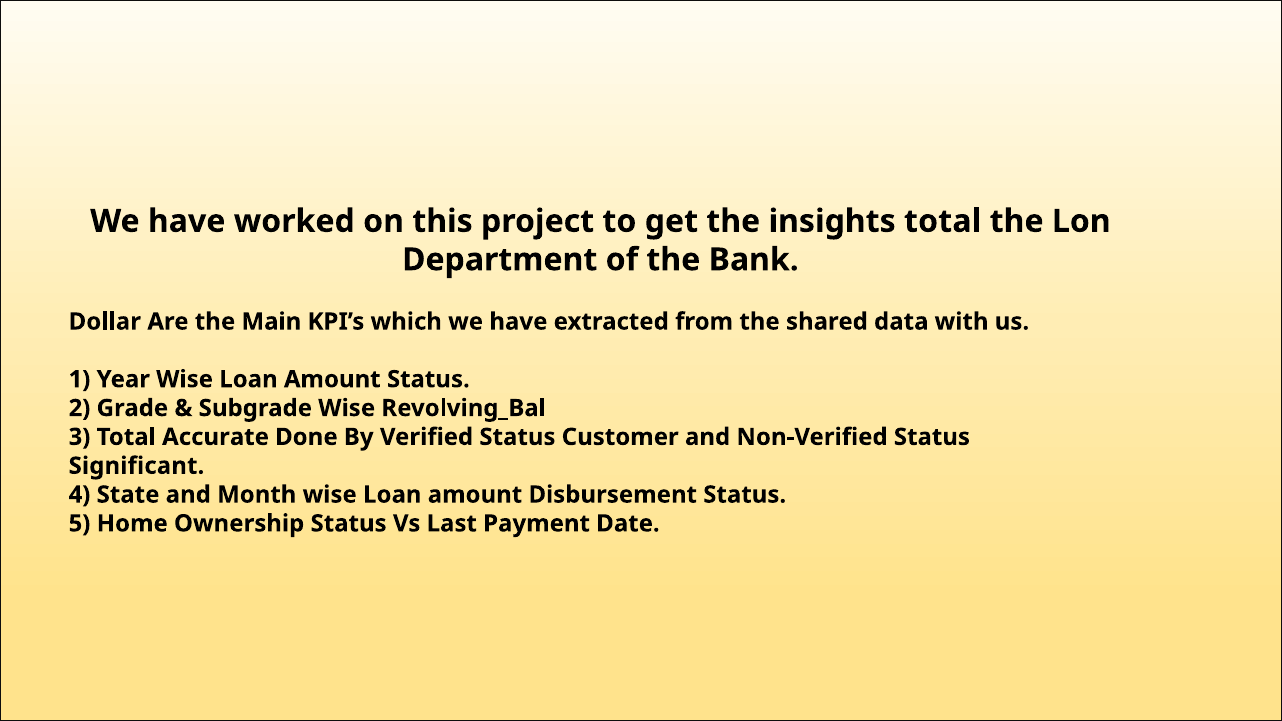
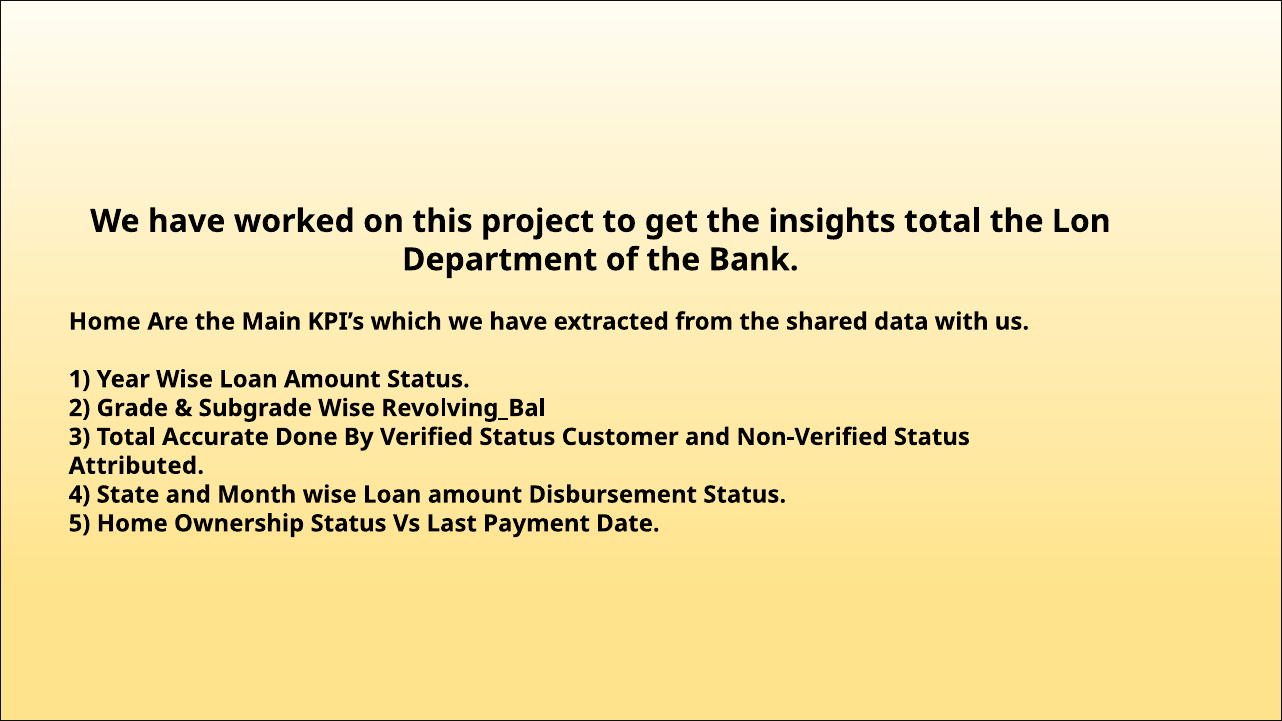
Dollar at (105, 322): Dollar -> Home
Significant: Significant -> Attributed
